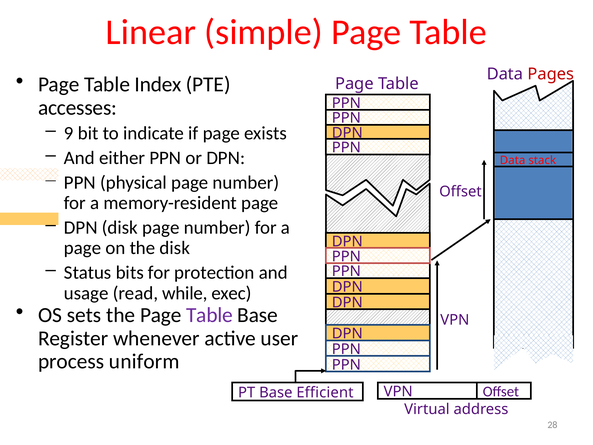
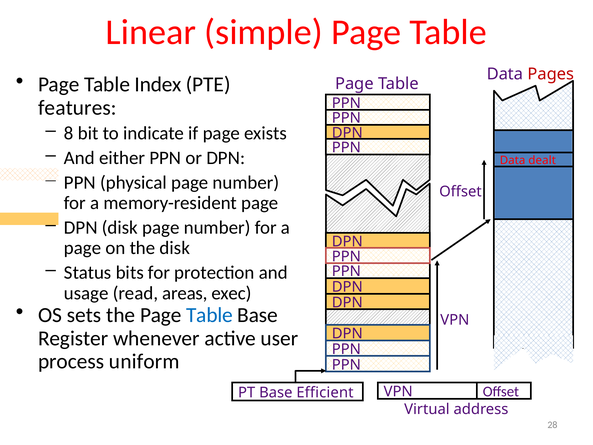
accesses: accesses -> features
9: 9 -> 8
stack: stack -> dealt
while: while -> areas
Table at (209, 315) colour: purple -> blue
